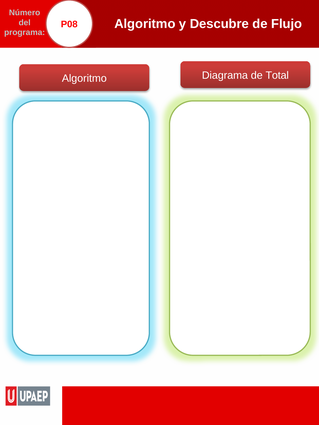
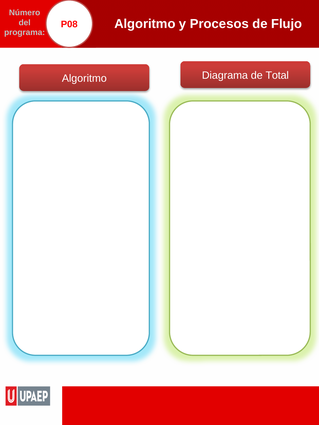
Descubre: Descubre -> Procesos
